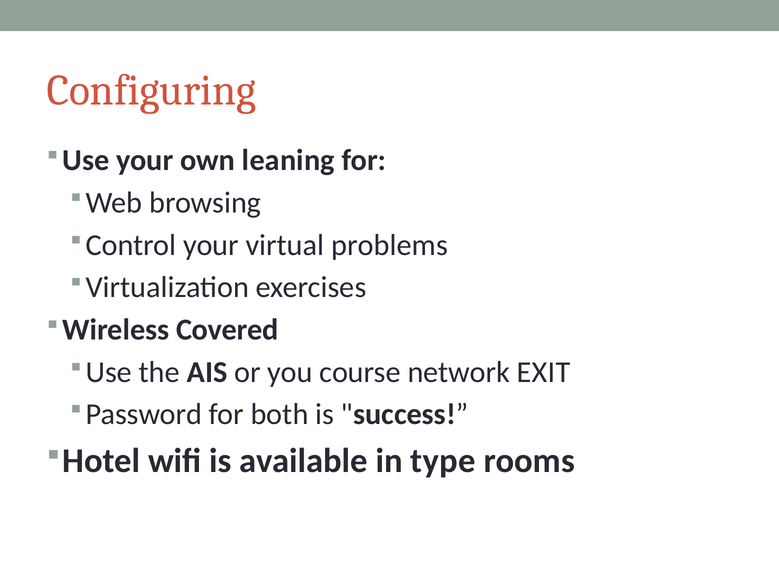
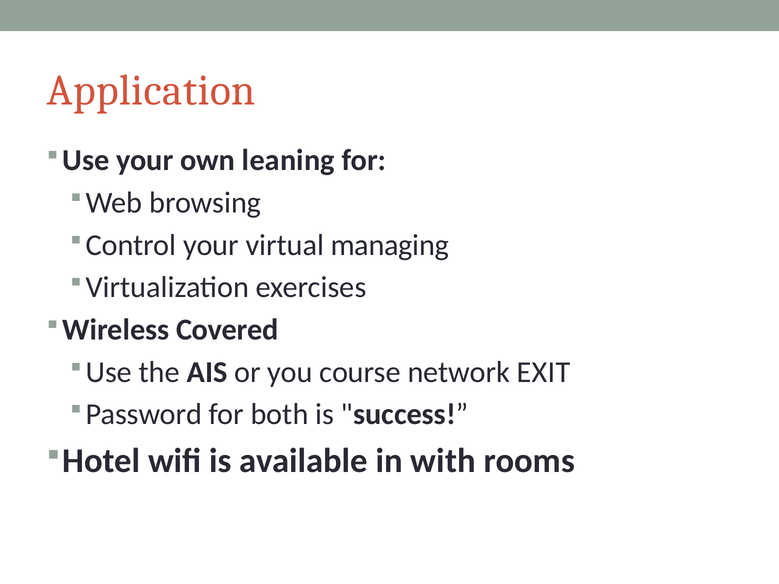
Configuring: Configuring -> Application
problems: problems -> managing
type: type -> with
